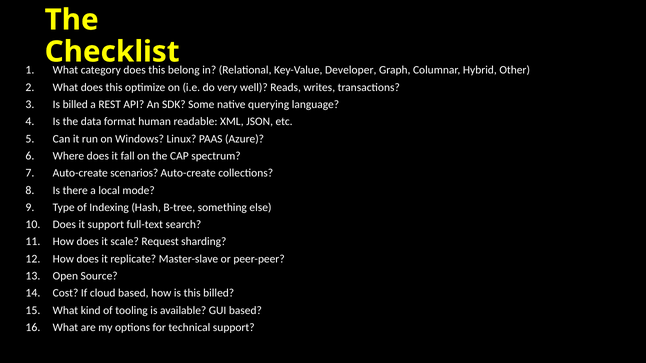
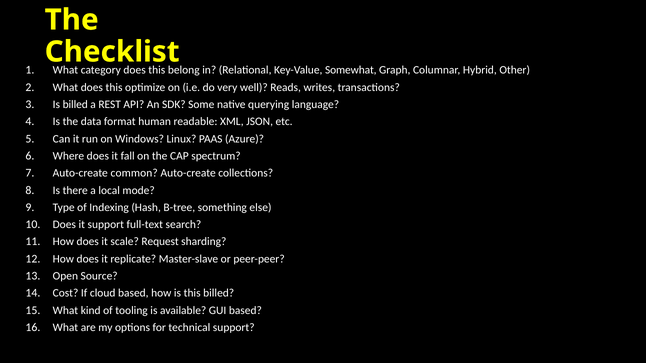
Developer: Developer -> Somewhat
scenarios: scenarios -> common
